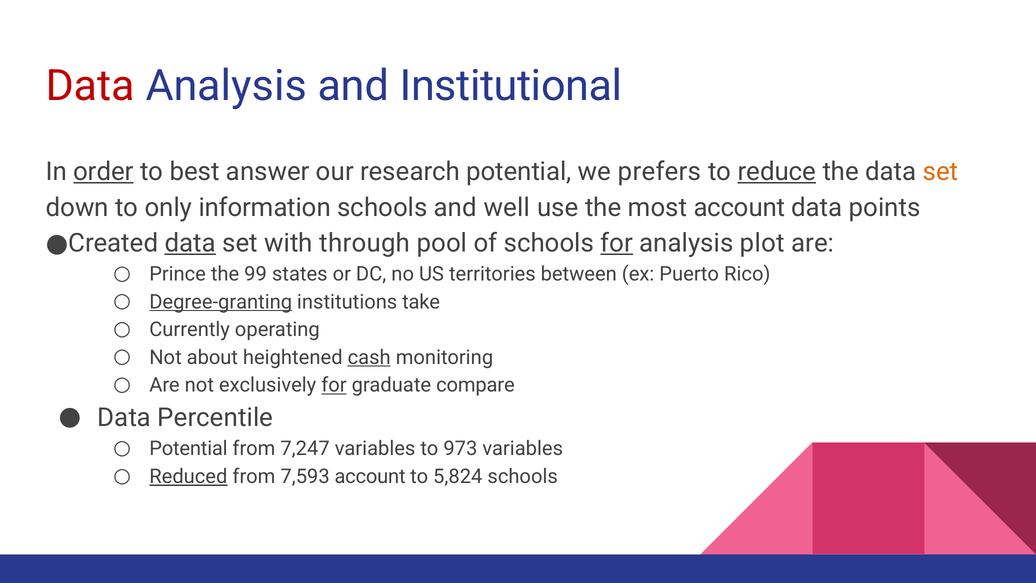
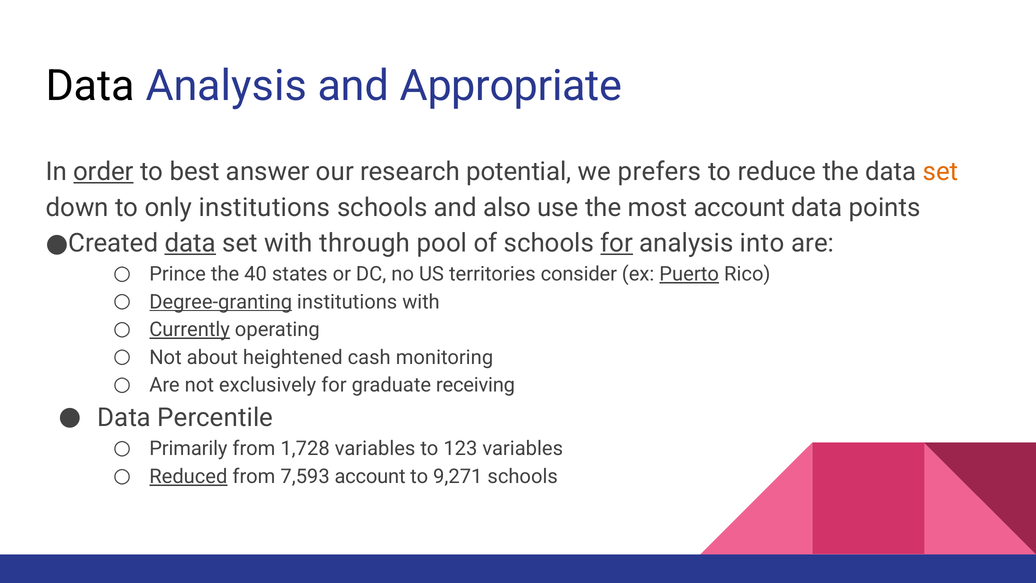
Data at (90, 86) colour: red -> black
Institutional: Institutional -> Appropriate
reduce underline: present -> none
only information: information -> institutions
well: well -> also
plot: plot -> into
99: 99 -> 40
between: between -> consider
Puerto underline: none -> present
institutions take: take -> with
Currently underline: none -> present
cash underline: present -> none
for at (334, 385) underline: present -> none
compare: compare -> receiving
Potential at (188, 449): Potential -> Primarily
7,247: 7,247 -> 1,728
973: 973 -> 123
5,824: 5,824 -> 9,271
